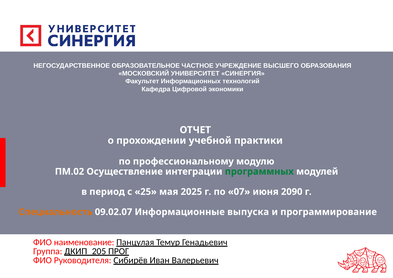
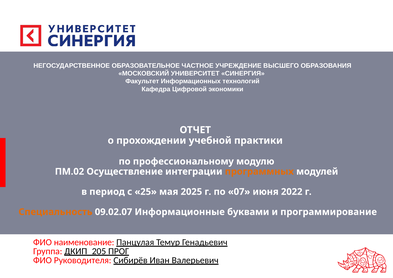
программных colour: green -> orange
2090: 2090 -> 2022
выпуска: выпуска -> буквами
